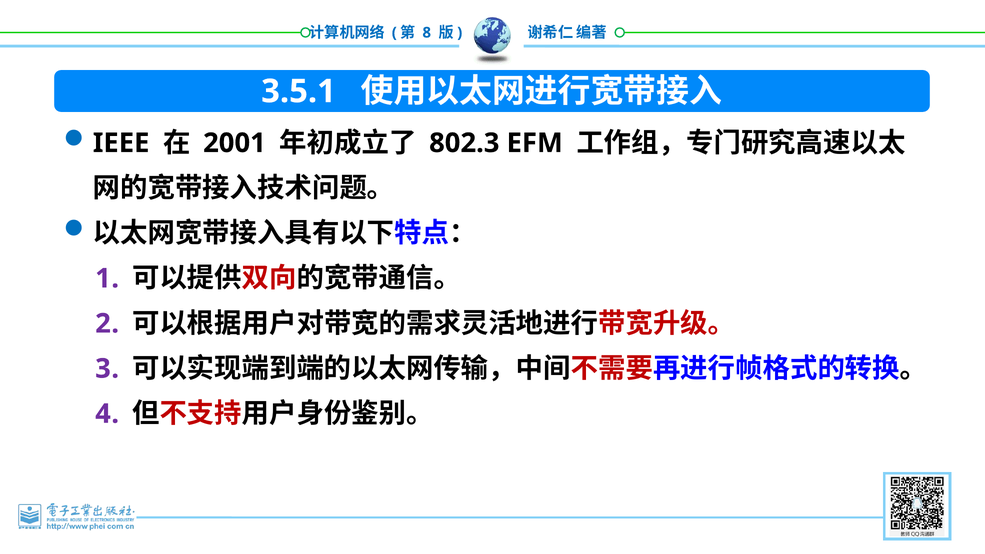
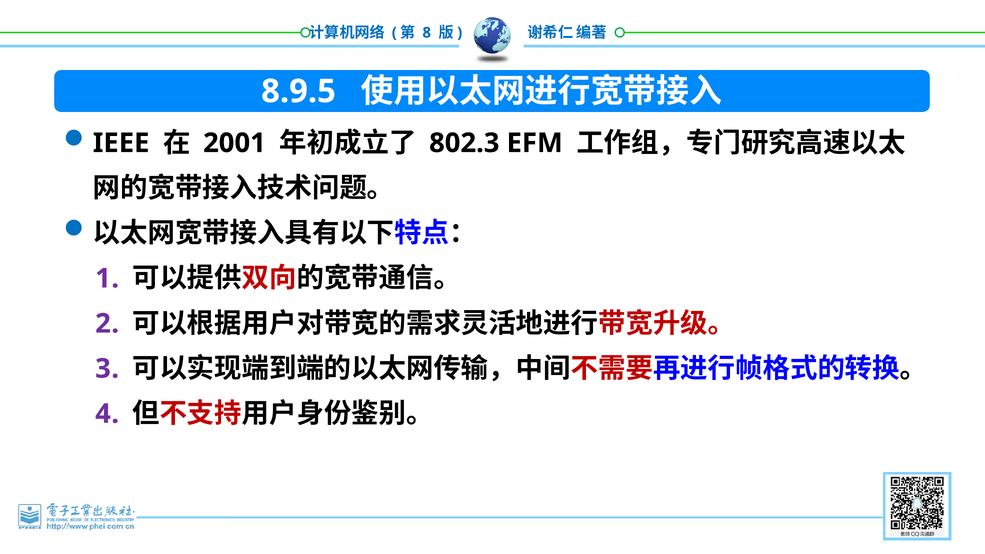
3.5.1: 3.5.1 -> 8.9.5
